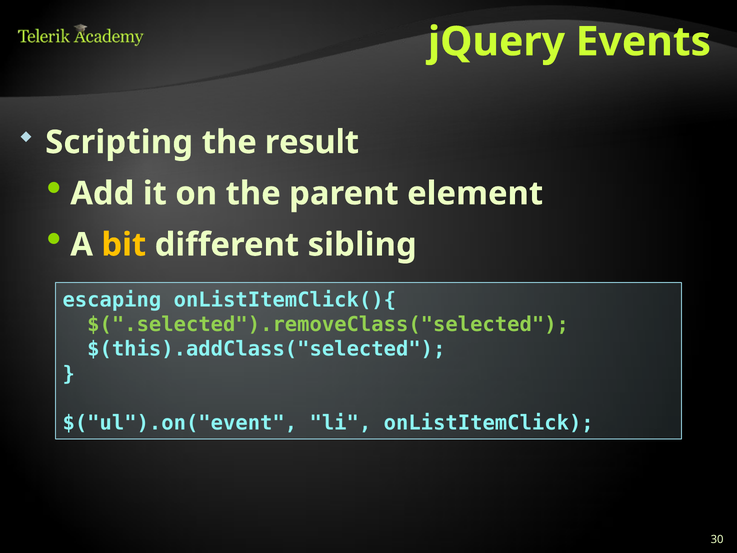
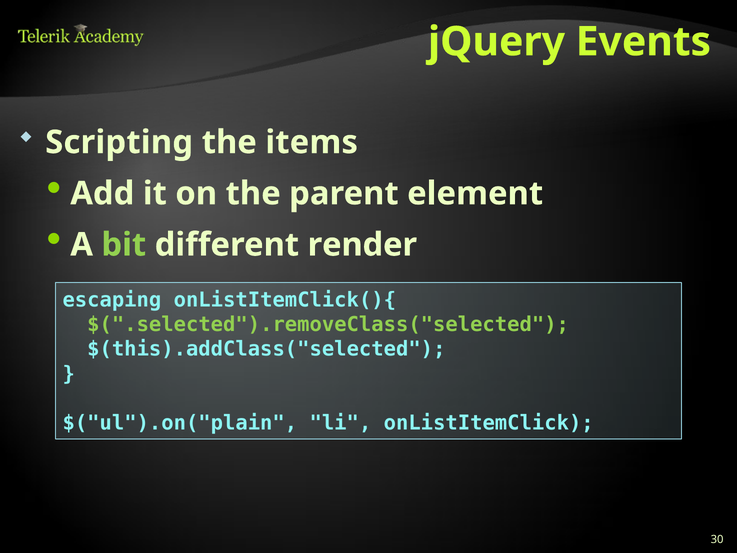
result: result -> items
bit colour: yellow -> light green
sibling: sibling -> render
$("ul").on("event: $("ul").on("event -> $("ul").on("plain
